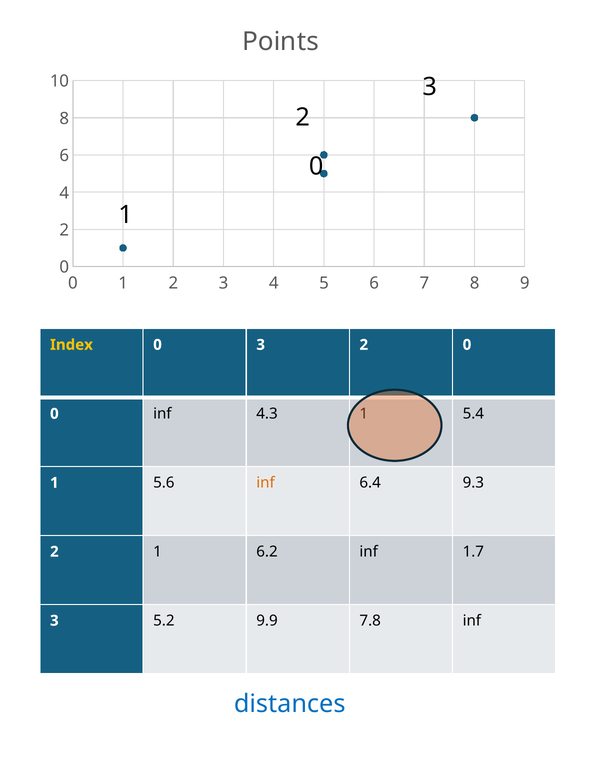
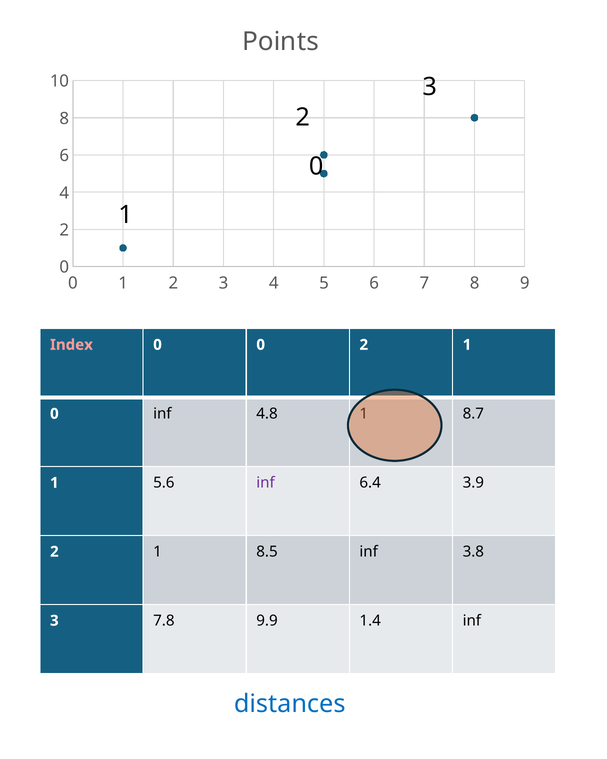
Index colour: yellow -> pink
0 3: 3 -> 0
0 at (467, 345): 0 -> 1
4.3: 4.3 -> 4.8
5.4: 5.4 -> 8.7
inf at (266, 483) colour: orange -> purple
9.3: 9.3 -> 3.9
6.2: 6.2 -> 8.5
1.7: 1.7 -> 3.8
5.2: 5.2 -> 7.8
7.8: 7.8 -> 1.4
